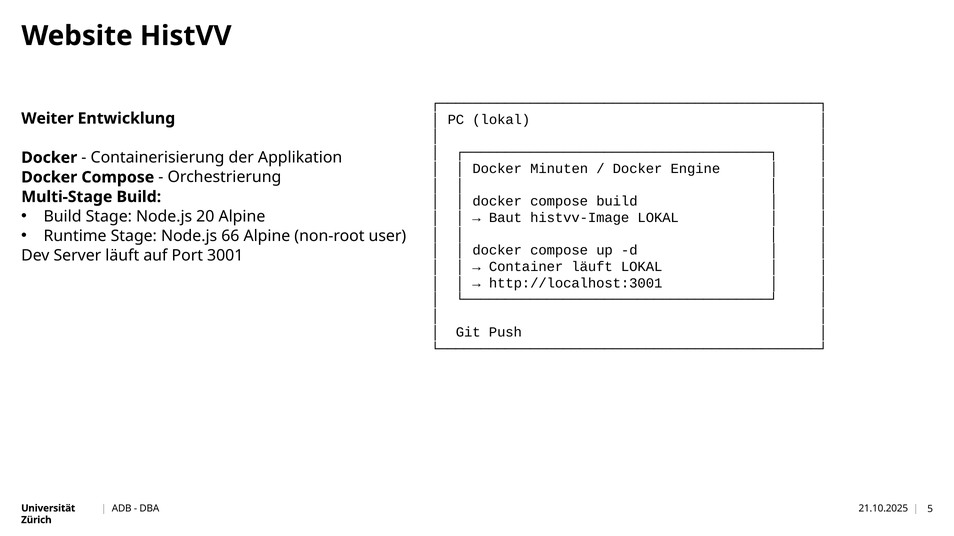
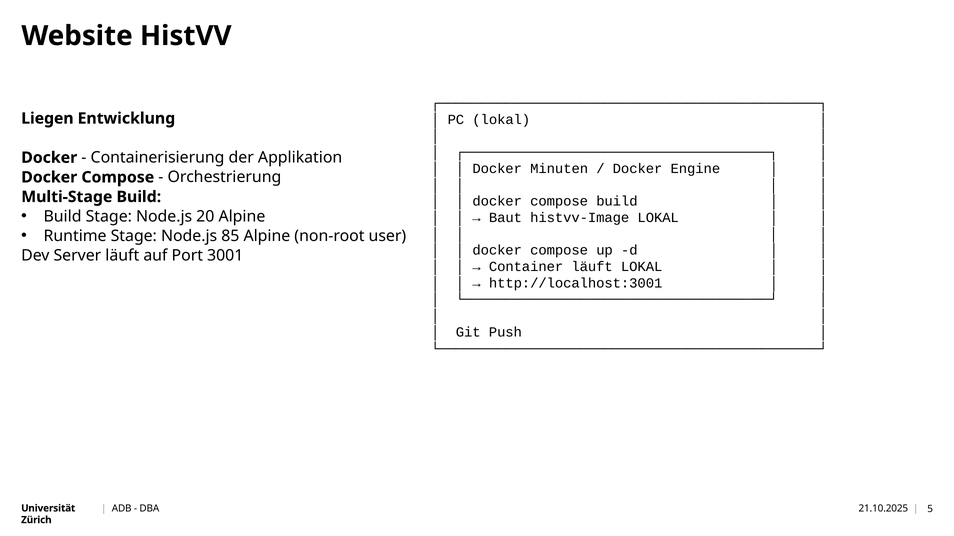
Weiter: Weiter -> Liegen
66: 66 -> 85
